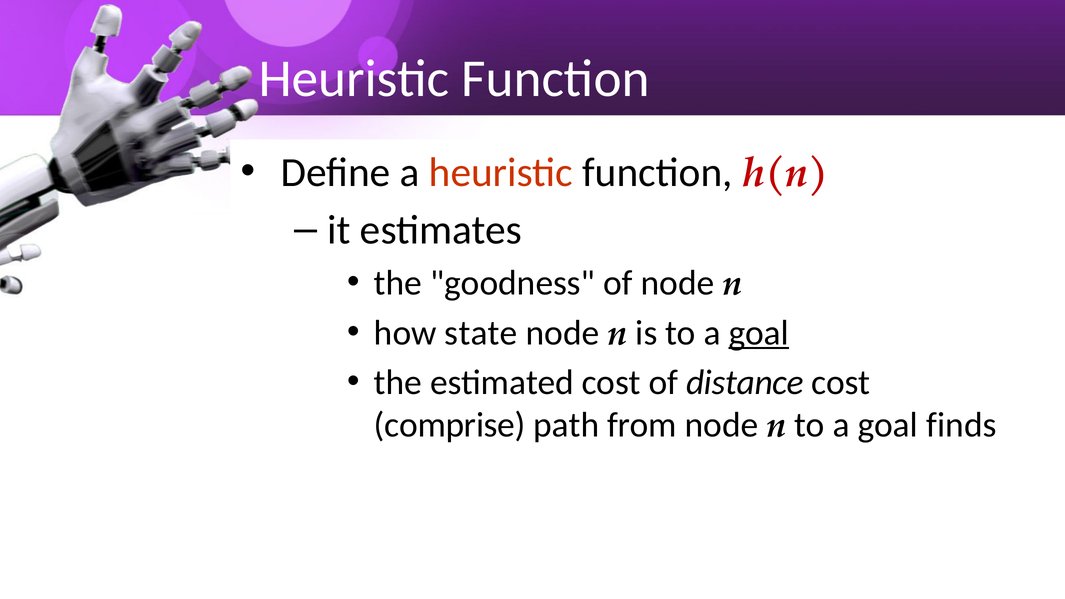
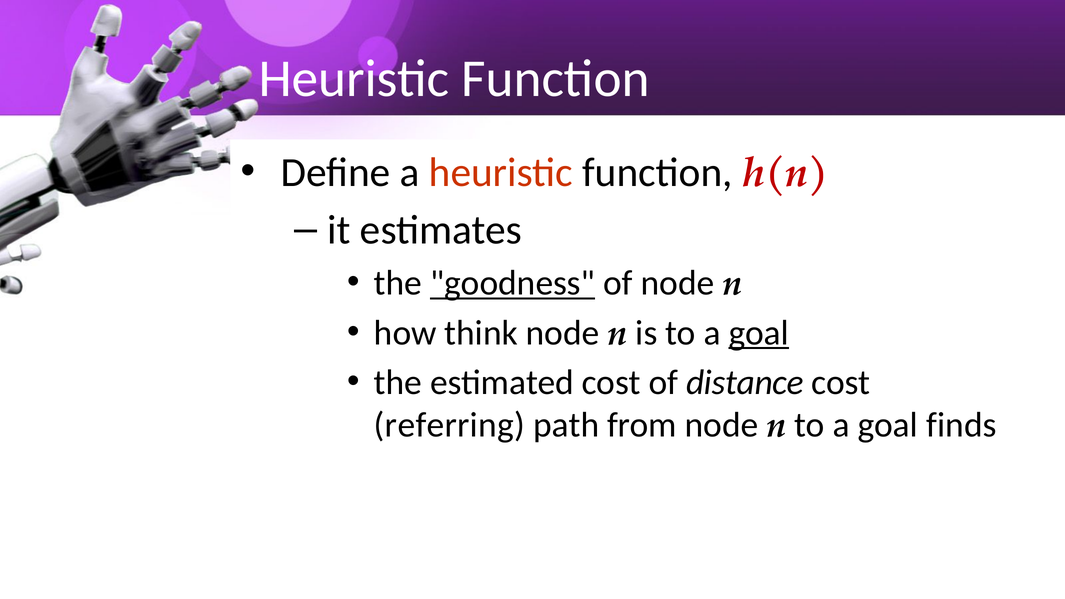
goodness underline: none -> present
state: state -> think
comprise: comprise -> referring
